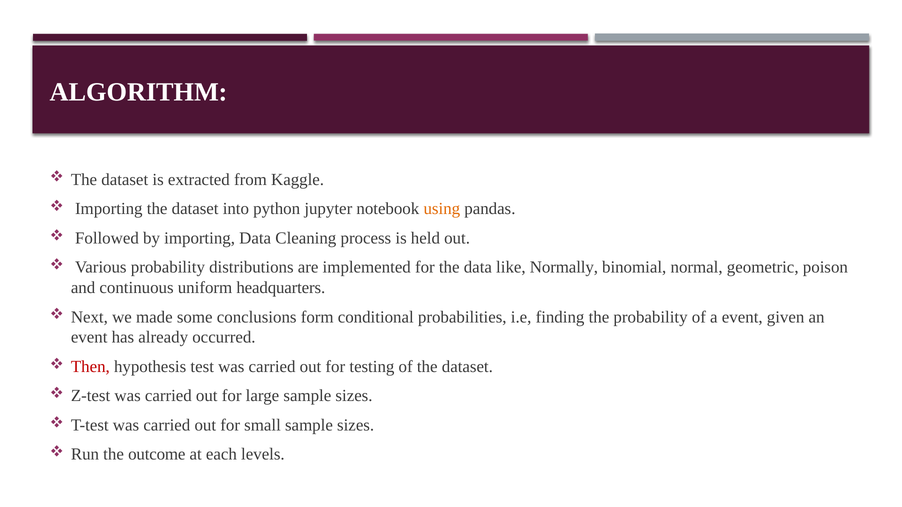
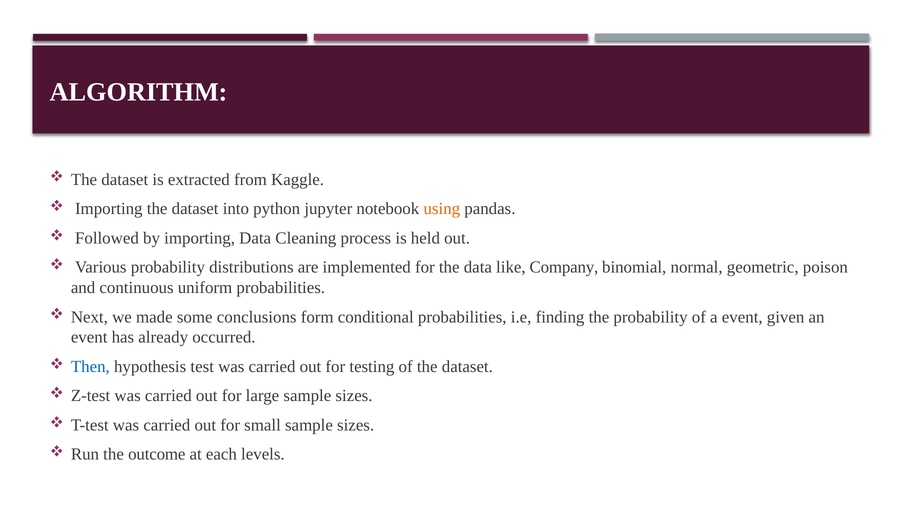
Normally: Normally -> Company
uniform headquarters: headquarters -> probabilities
Then colour: red -> blue
